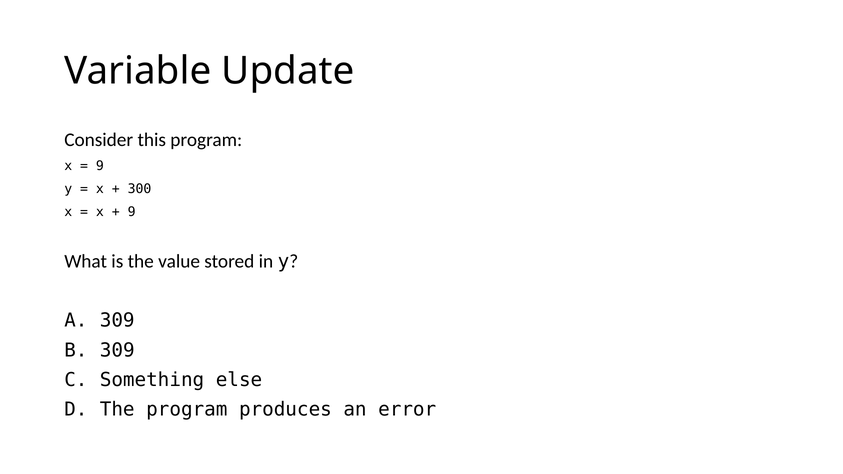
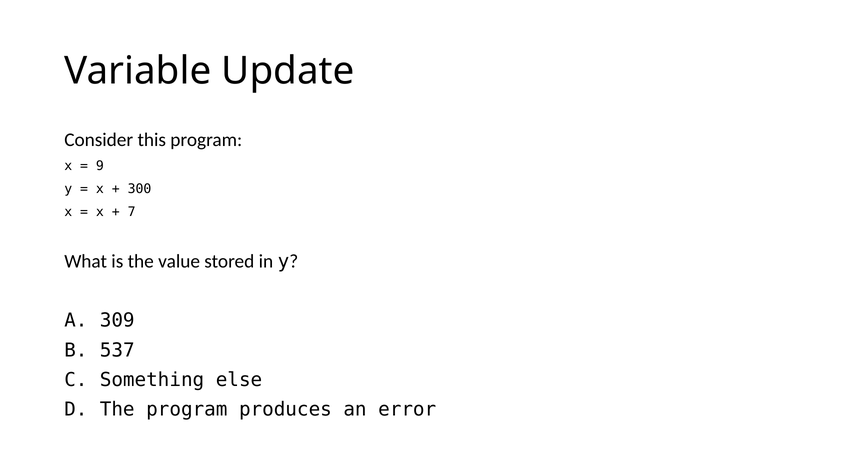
9 at (132, 212): 9 -> 7
309 at (117, 350): 309 -> 537
